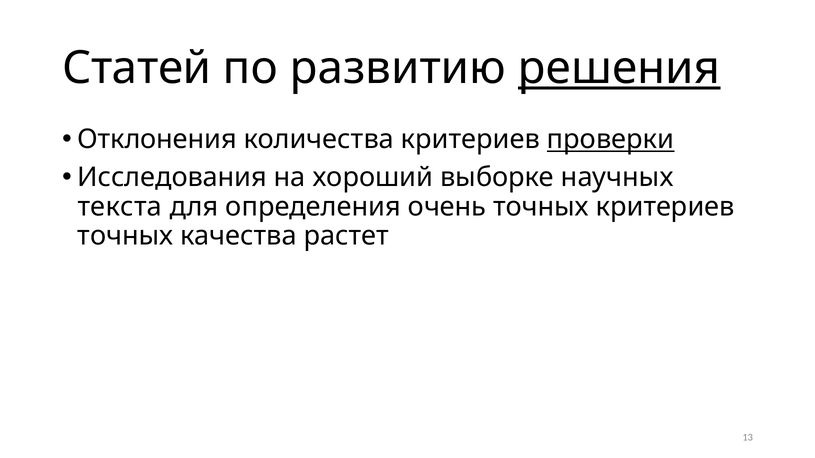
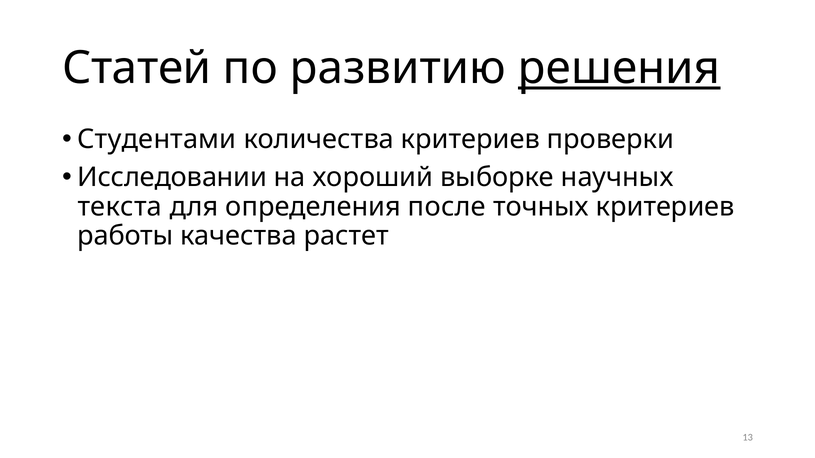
Отклонения: Отклонения -> Студентами
проверки underline: present -> none
Исследования: Исследования -> Исследовании
очень: очень -> после
точных at (125, 236): точных -> работы
